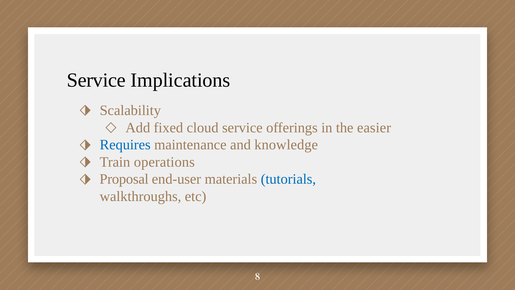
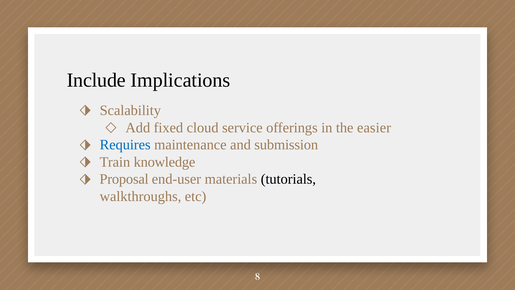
Service at (96, 80): Service -> Include
knowledge: knowledge -> submission
operations: operations -> knowledge
tutorials colour: blue -> black
